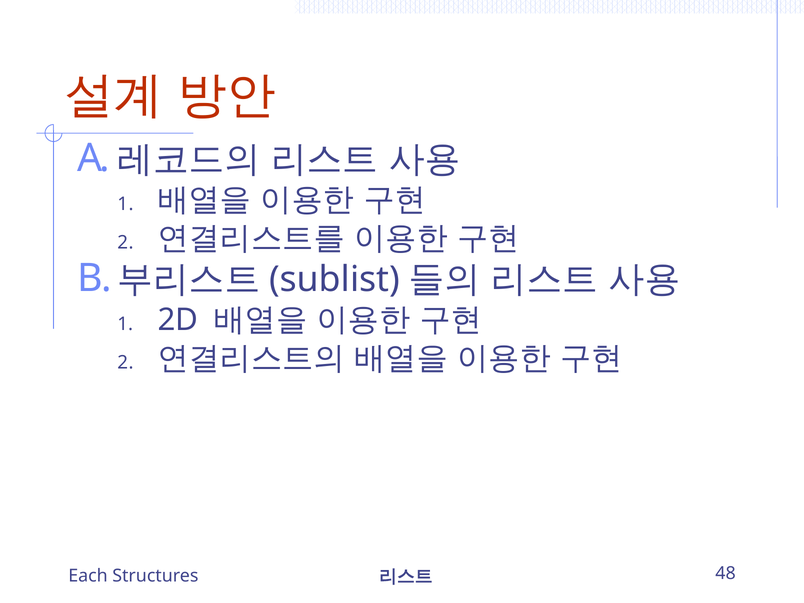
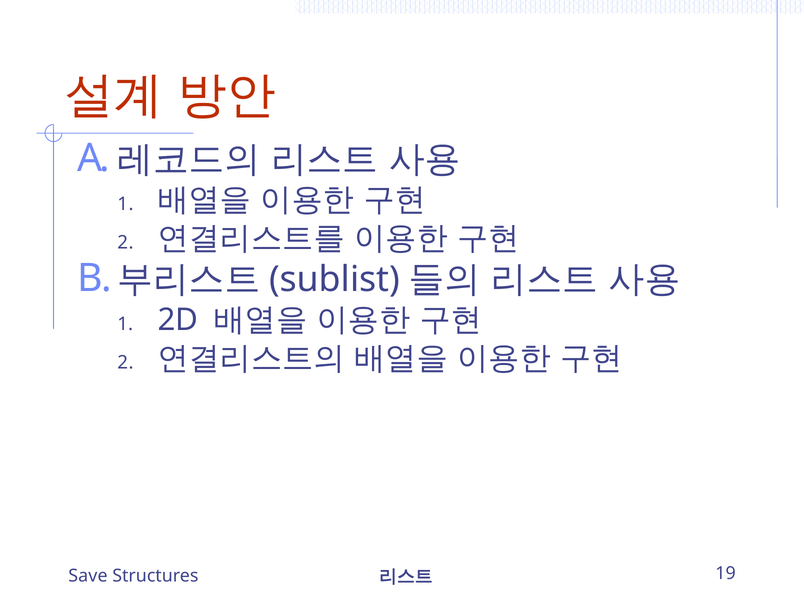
Each: Each -> Save
48: 48 -> 19
